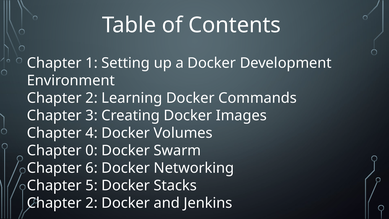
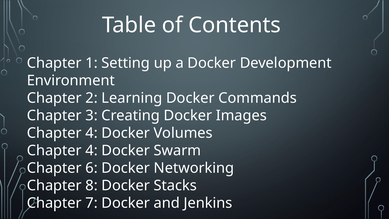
0 at (92, 150): 0 -> 4
5: 5 -> 8
2 at (92, 203): 2 -> 7
